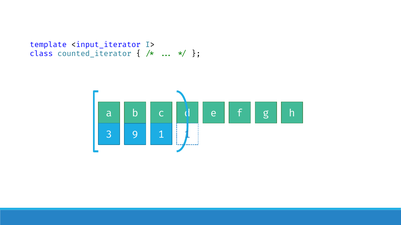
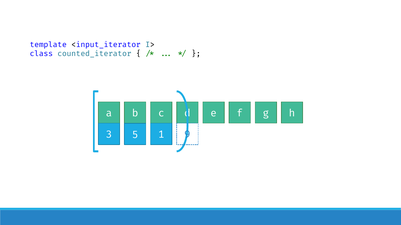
9: 9 -> 5
1 1: 1 -> 9
